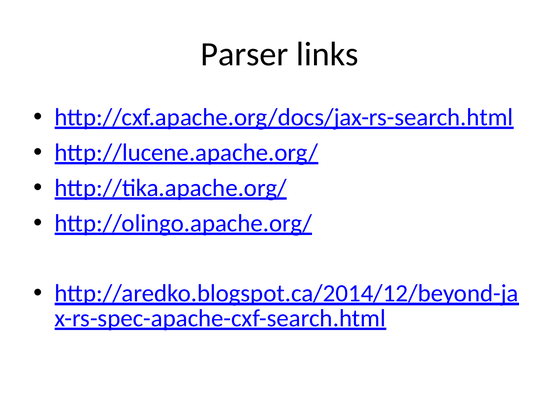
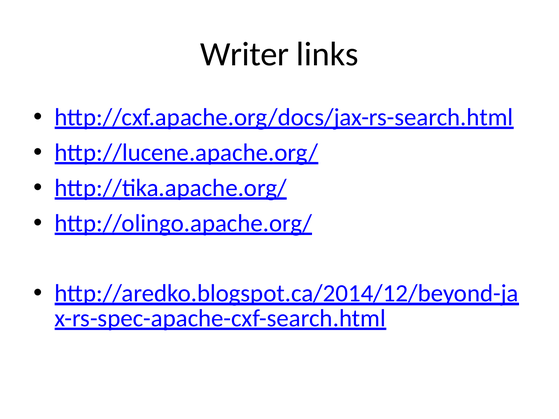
Parser: Parser -> Writer
